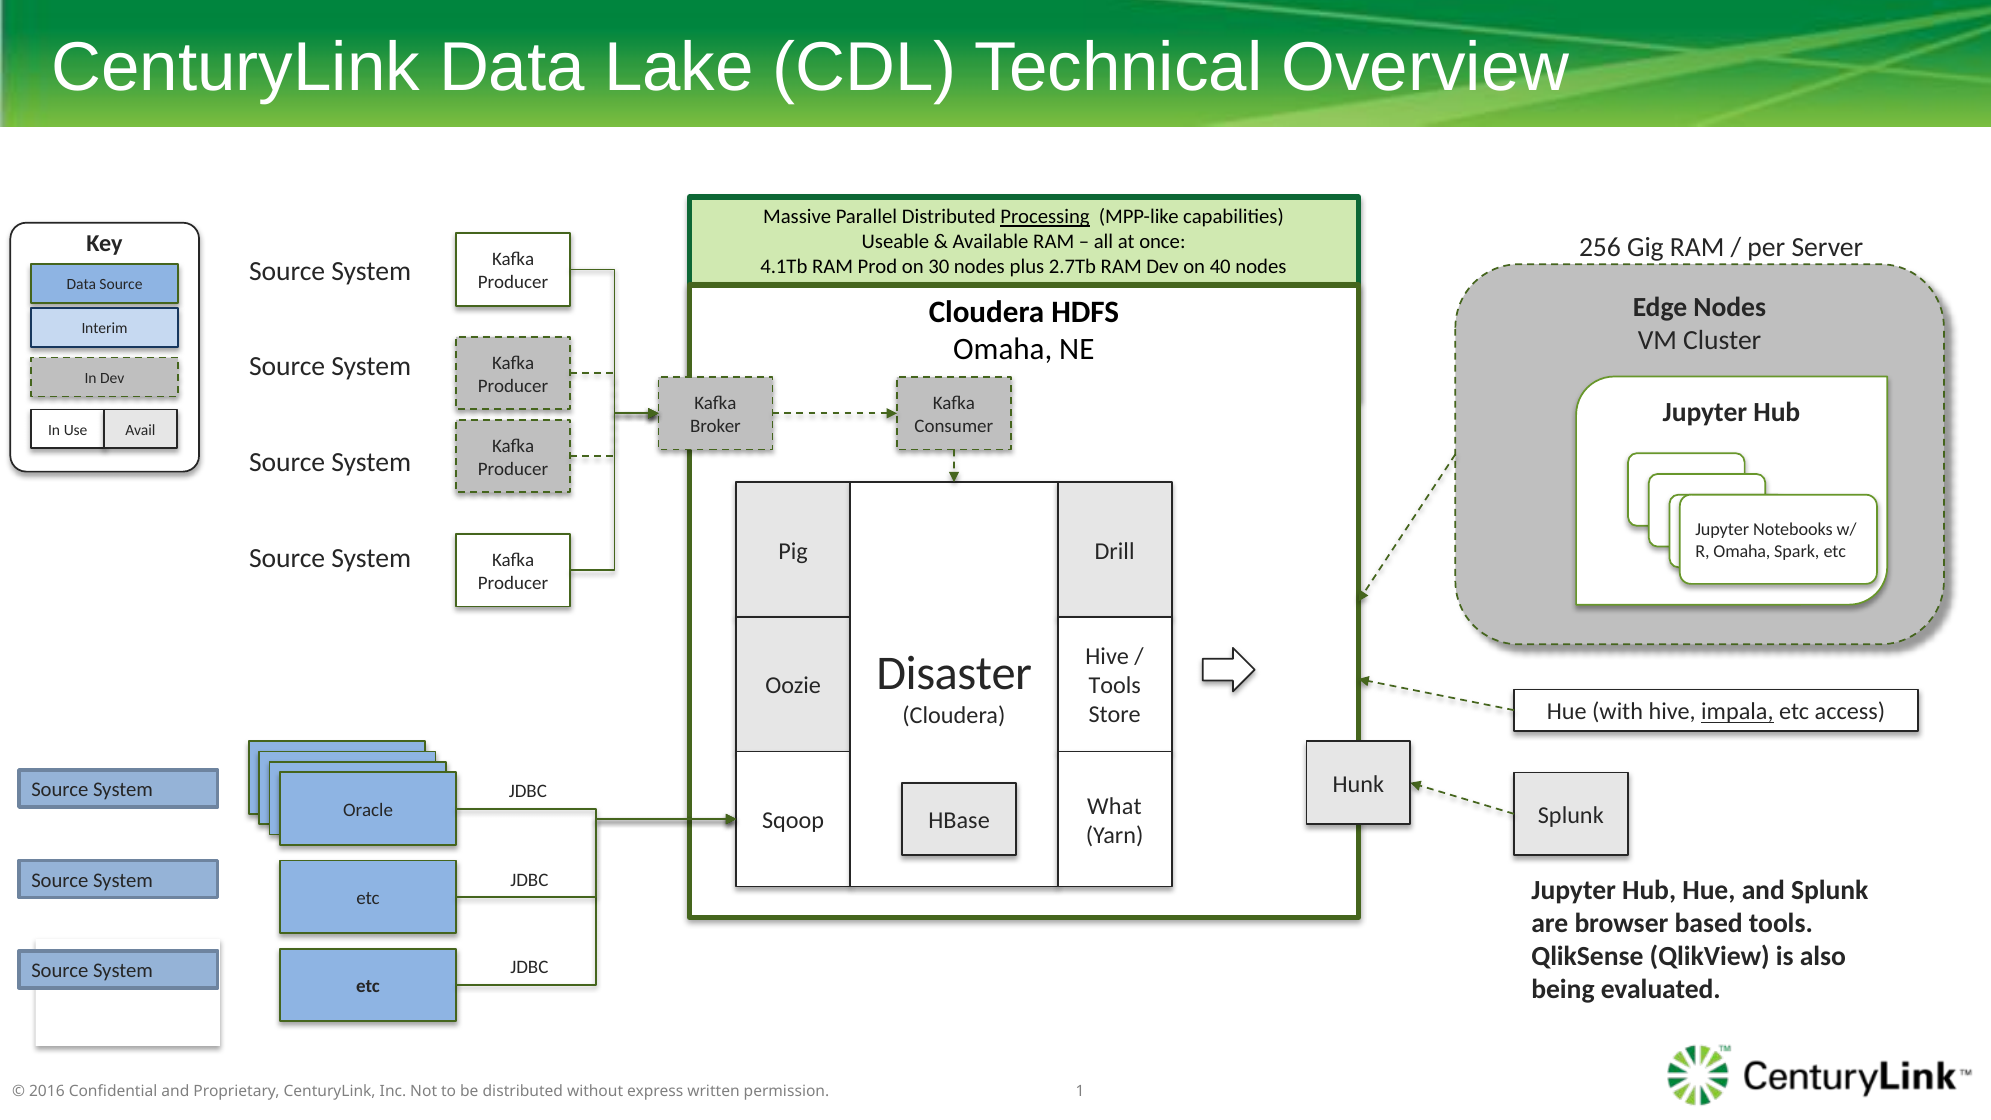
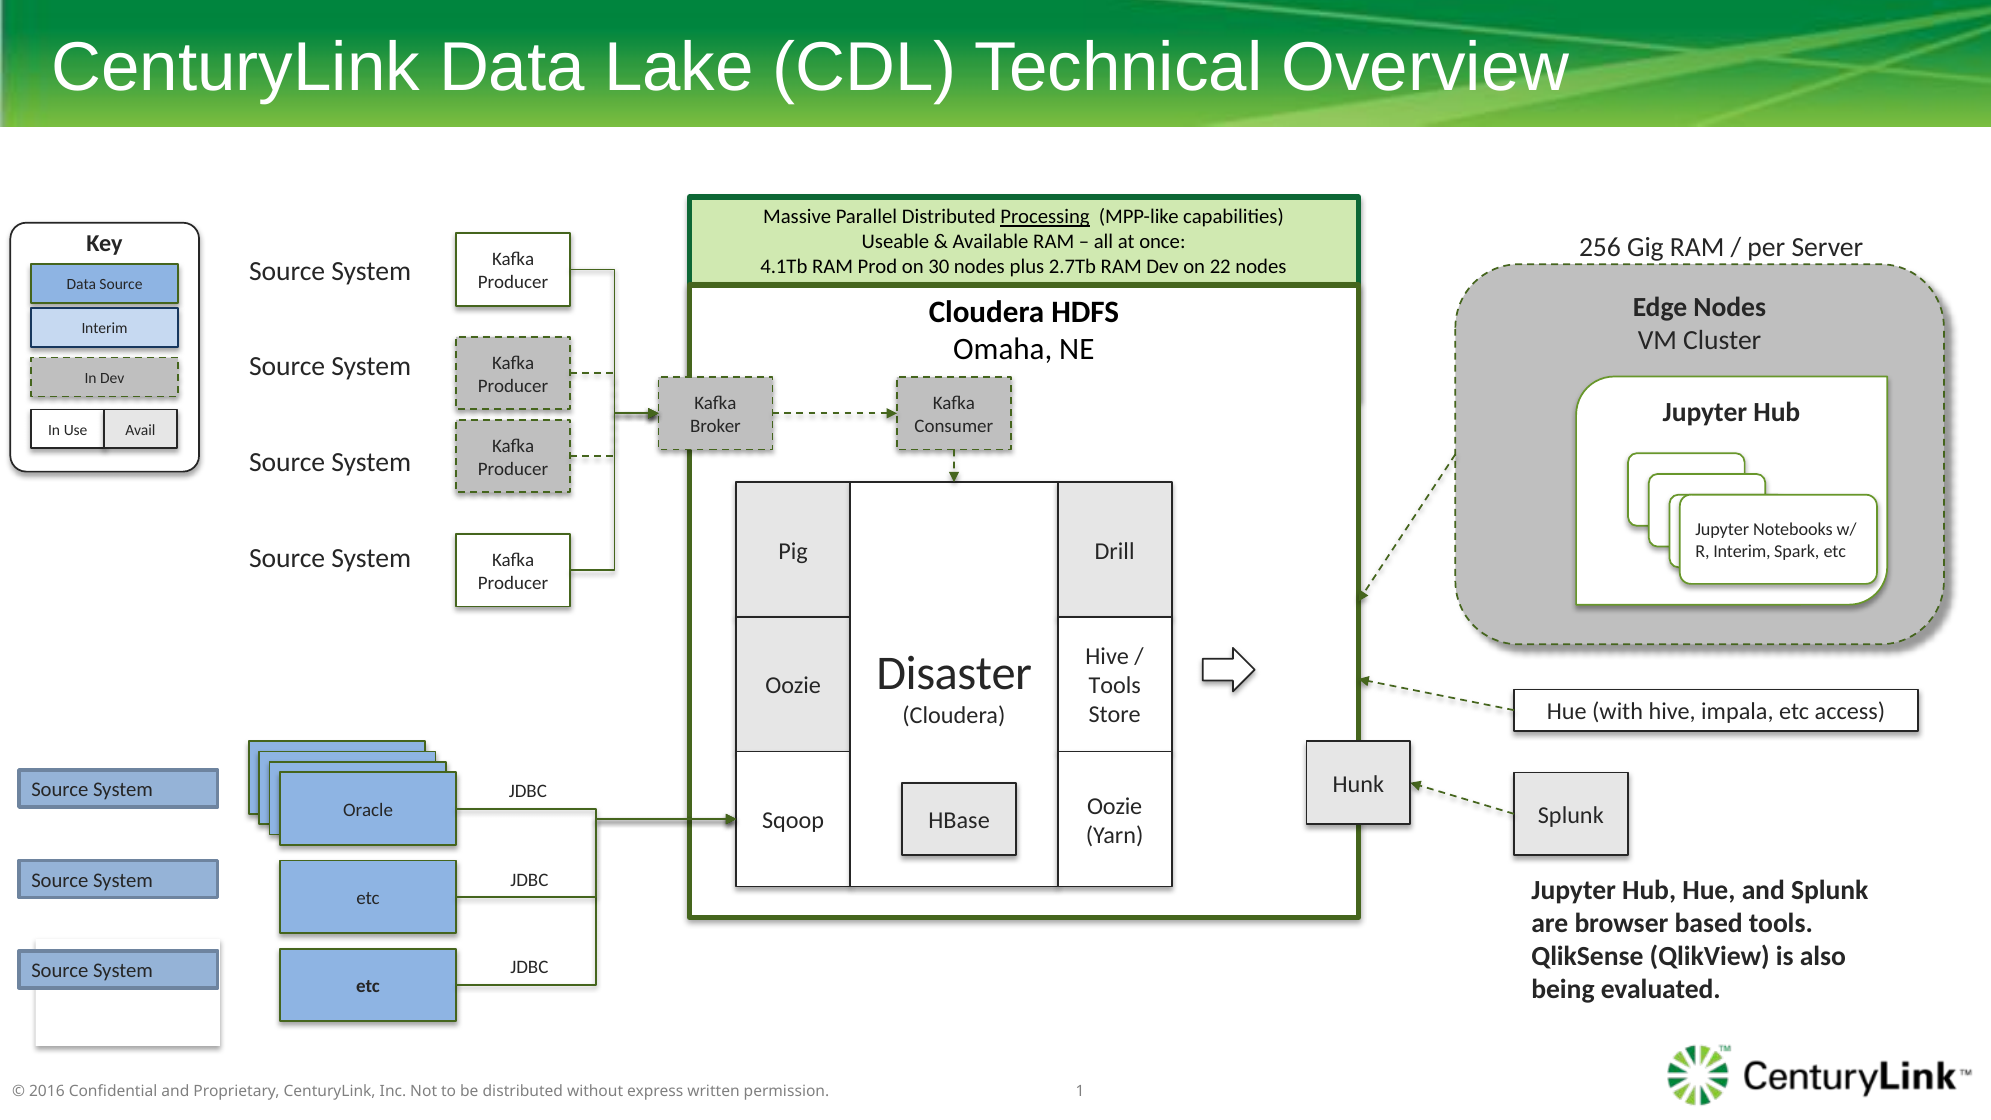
40: 40 -> 22
R Omaha: Omaha -> Interim
impala underline: present -> none
What at (1114, 806): What -> Oozie
